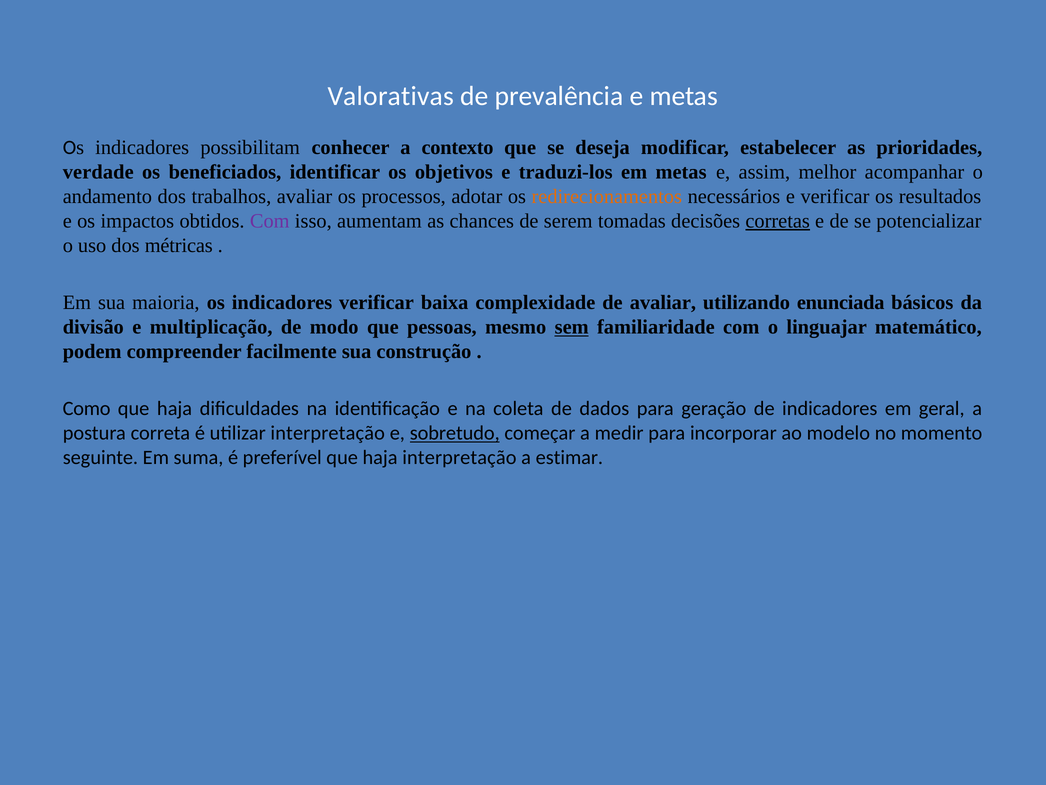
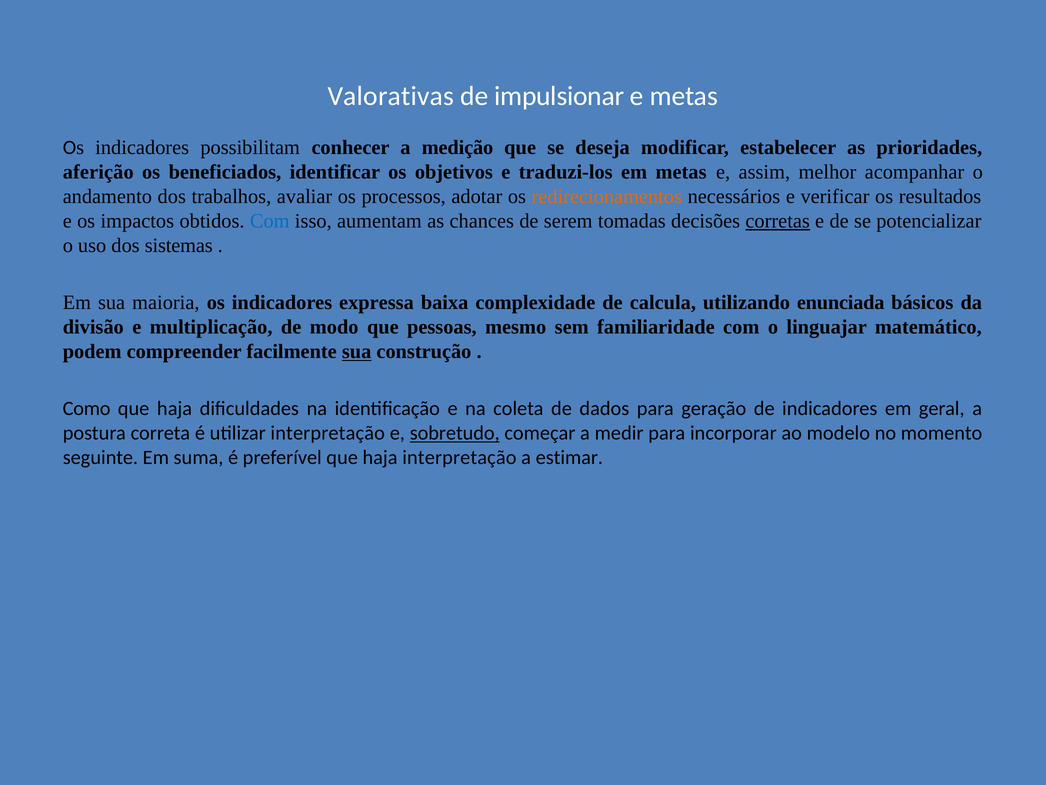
prevalência: prevalência -> impulsionar
contexto: contexto -> medição
verdade: verdade -> aferição
Com at (270, 221) colour: purple -> blue
métricas: métricas -> sistemas
indicadores verificar: verificar -> expressa
de avaliar: avaliar -> calcula
sem underline: present -> none
sua at (357, 351) underline: none -> present
